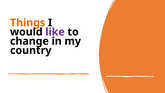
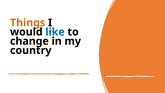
like colour: purple -> blue
